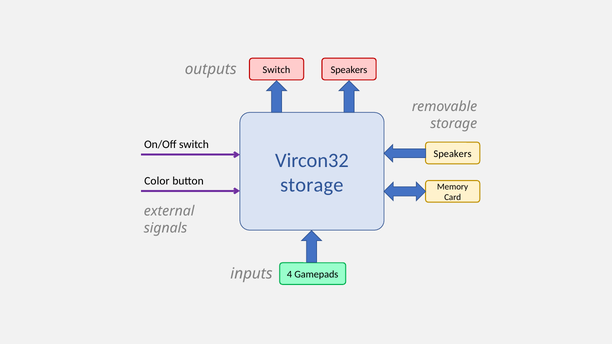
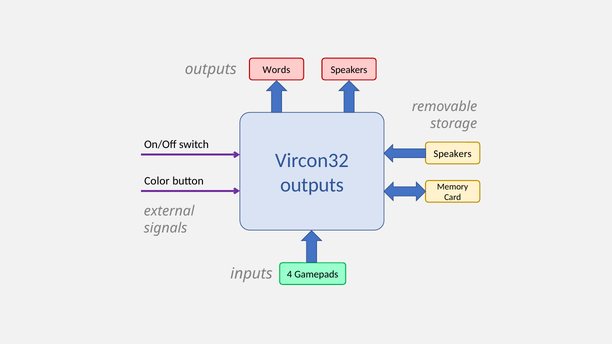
Switch at (276, 70): Switch -> Words
storage at (312, 185): storage -> outputs
